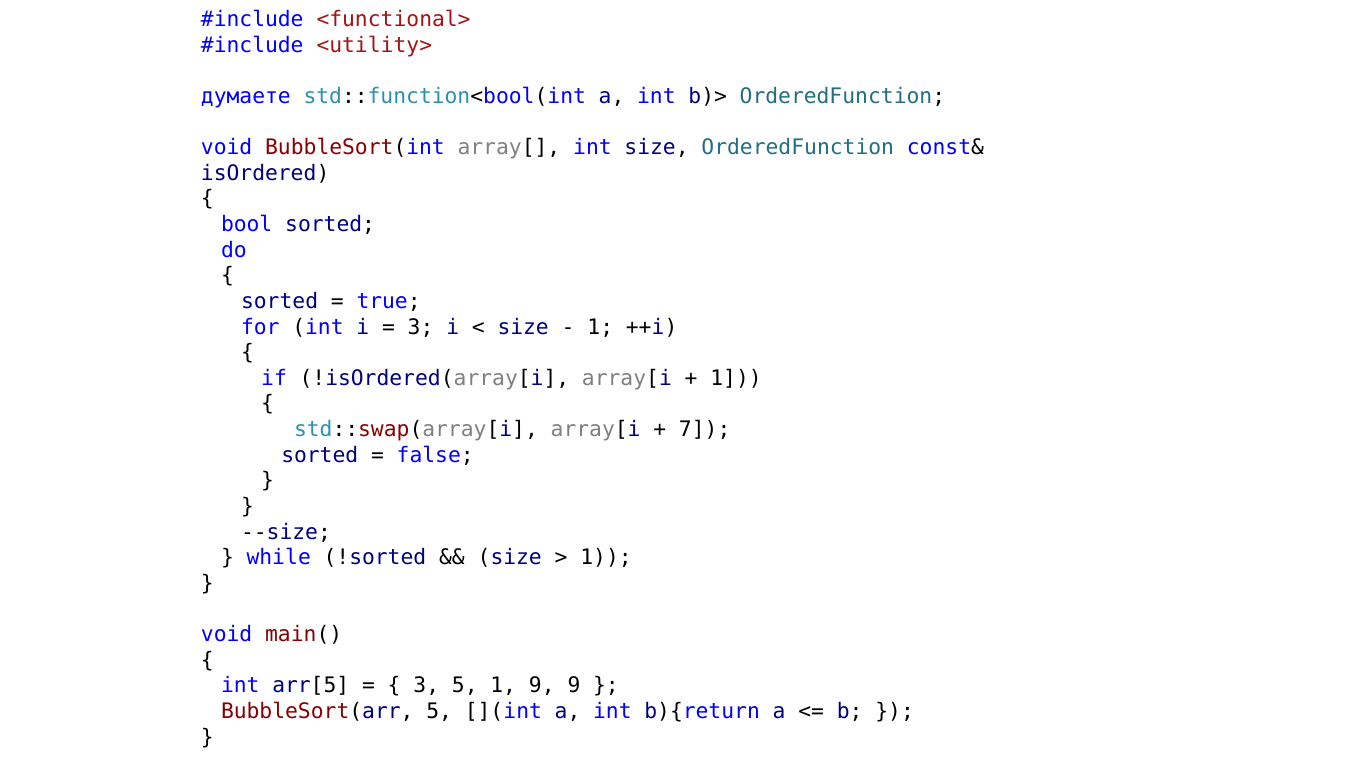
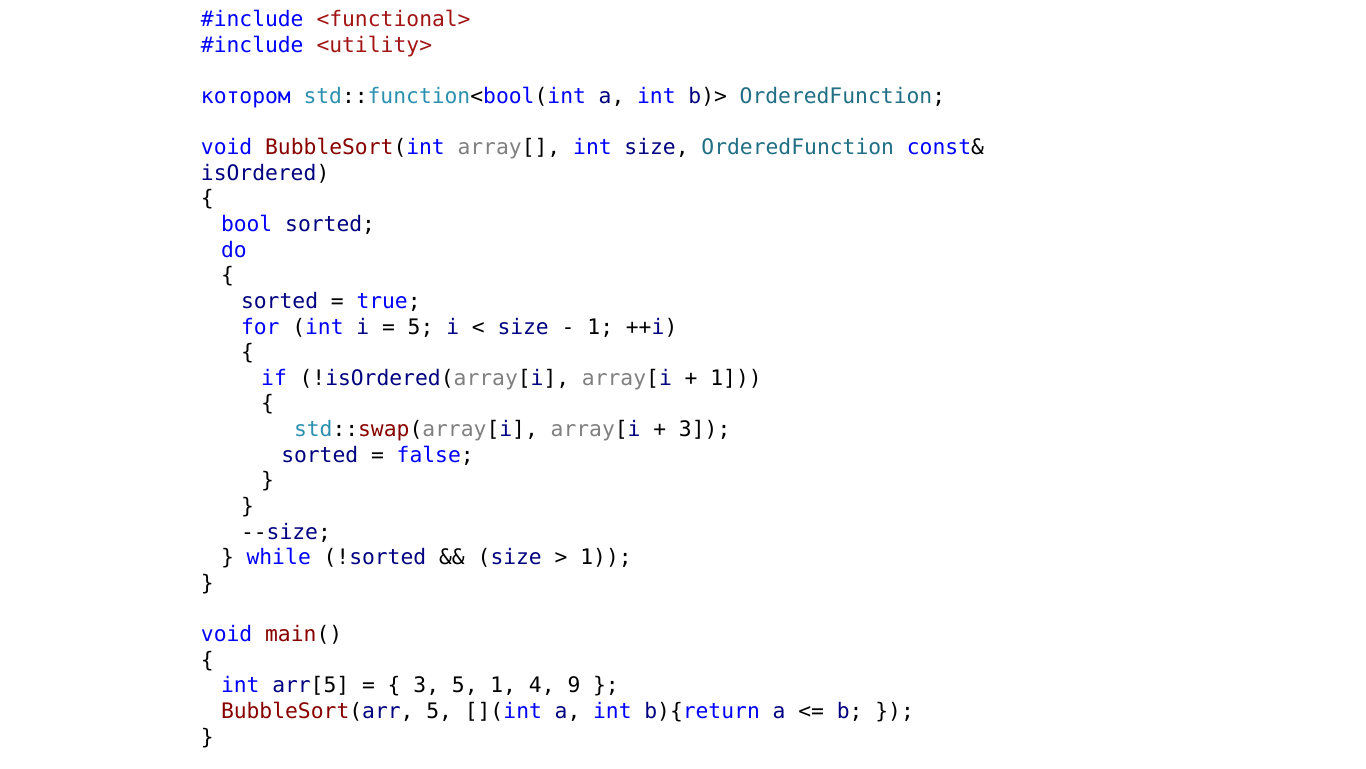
думаете: думаете -> котором
3 at (421, 327): 3 -> 5
7 at (705, 429): 7 -> 3
1 9: 9 -> 4
